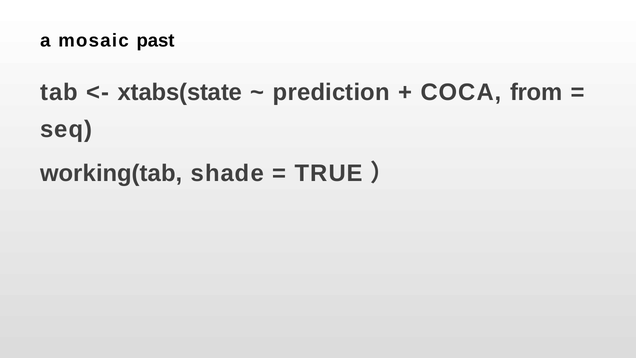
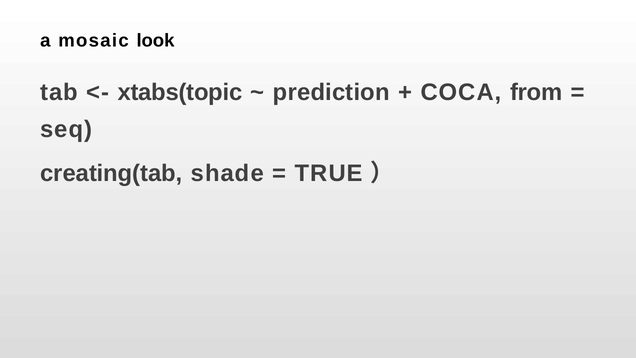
past: past -> look
xtabs(state: xtabs(state -> xtabs(topic
working(tab: working(tab -> creating(tab
